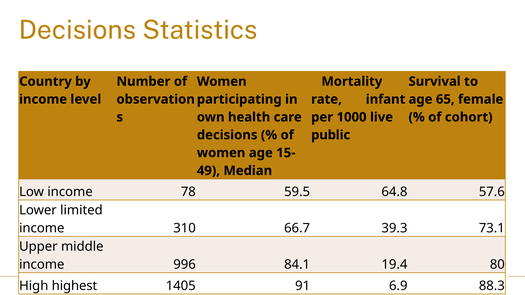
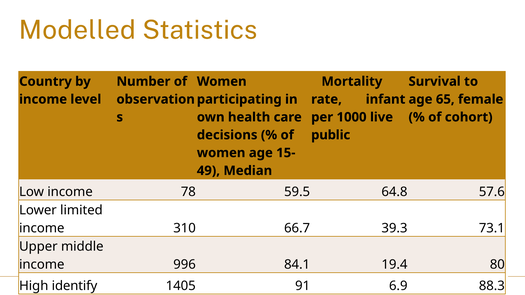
Decisions at (77, 30): Decisions -> Modelled
highest: highest -> identify
